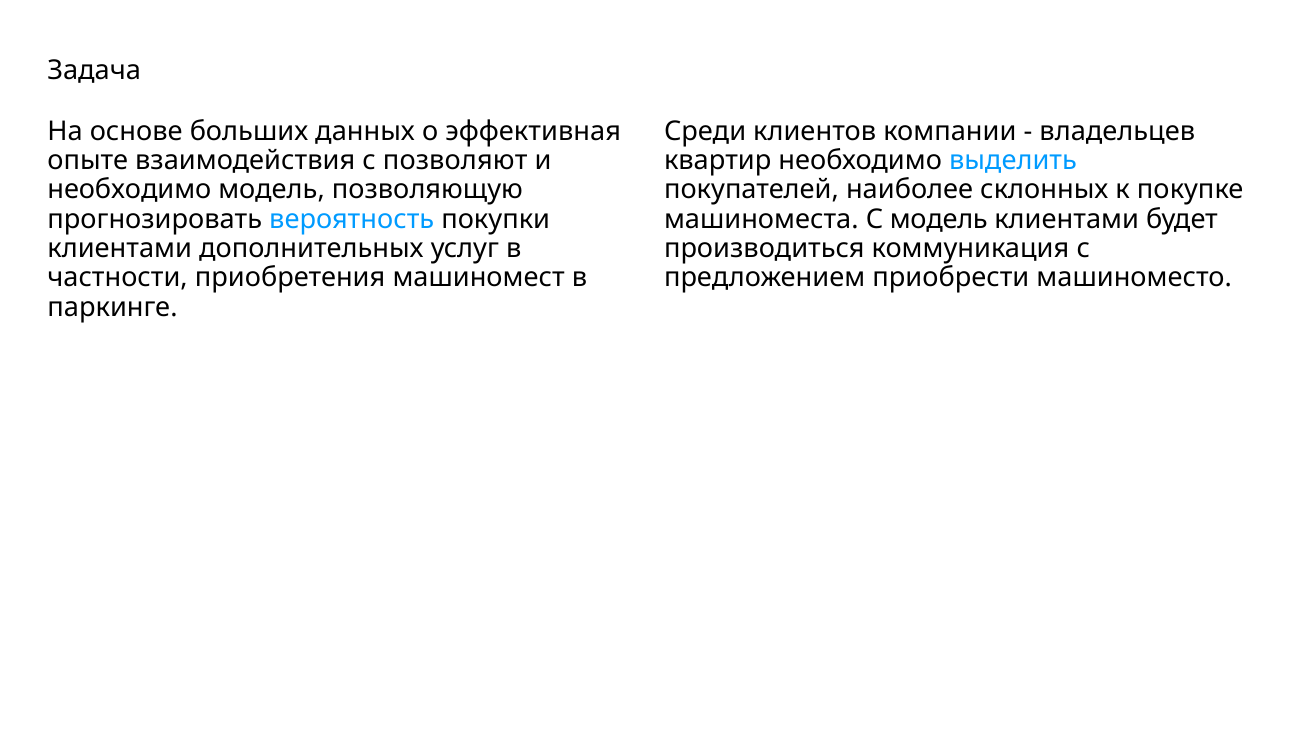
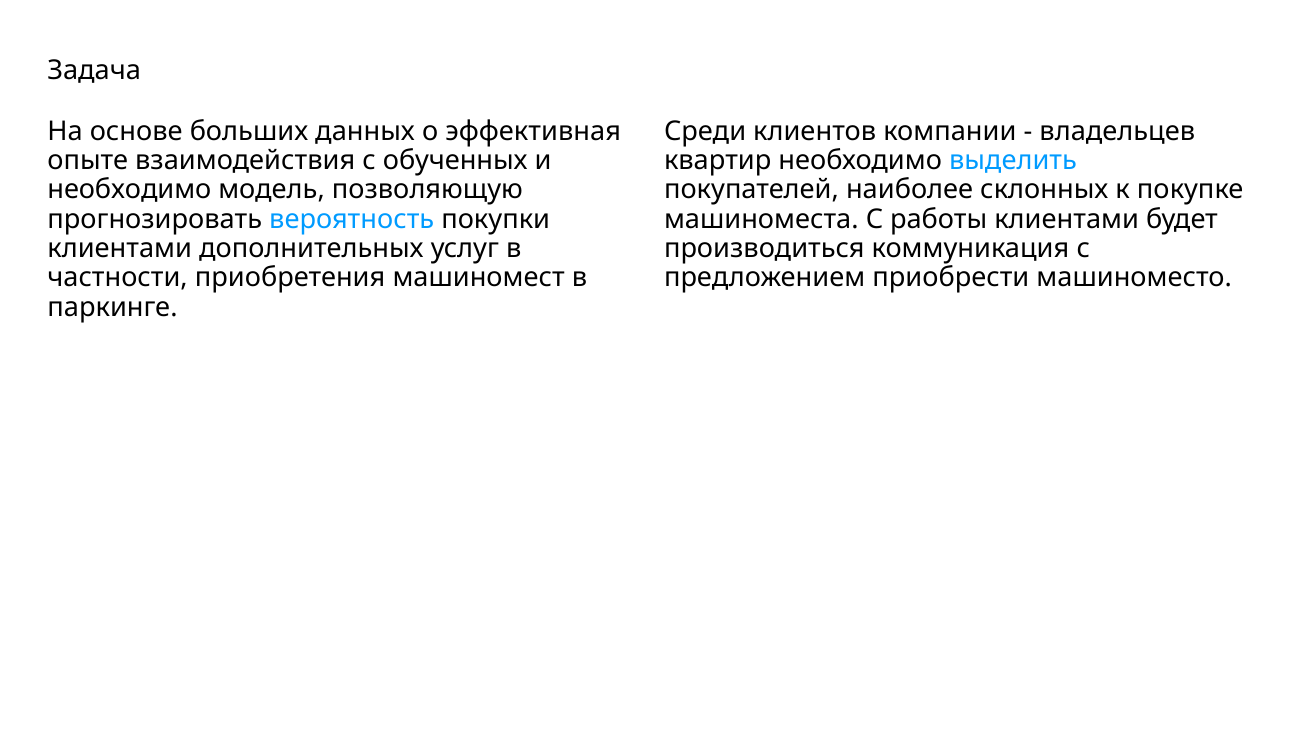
позволяют: позволяют -> обученных
С модель: модель -> работы
